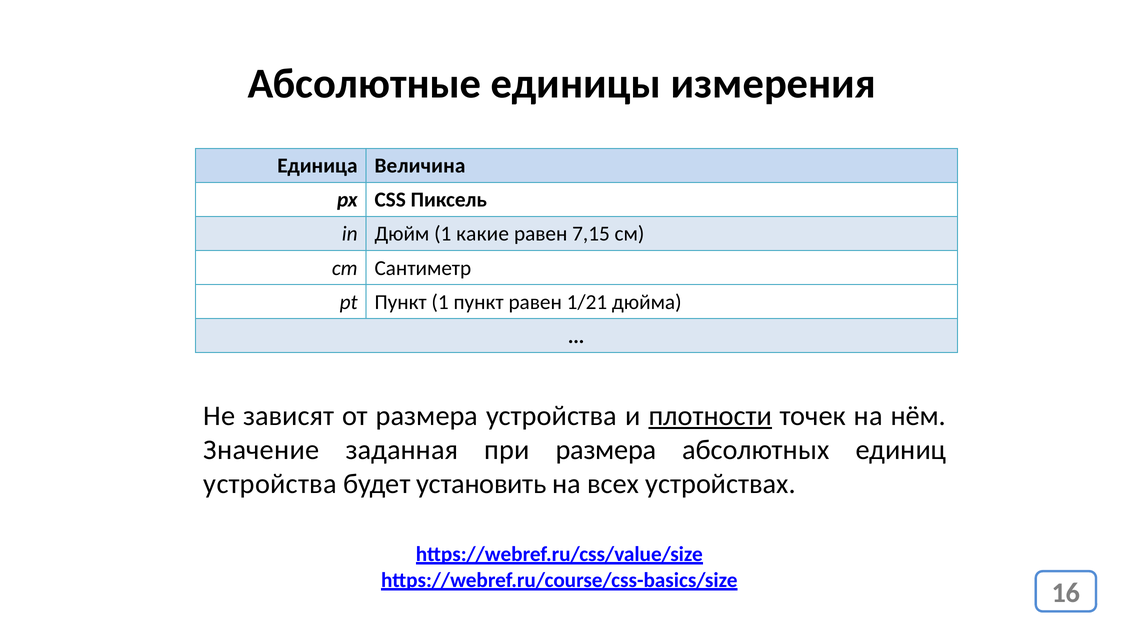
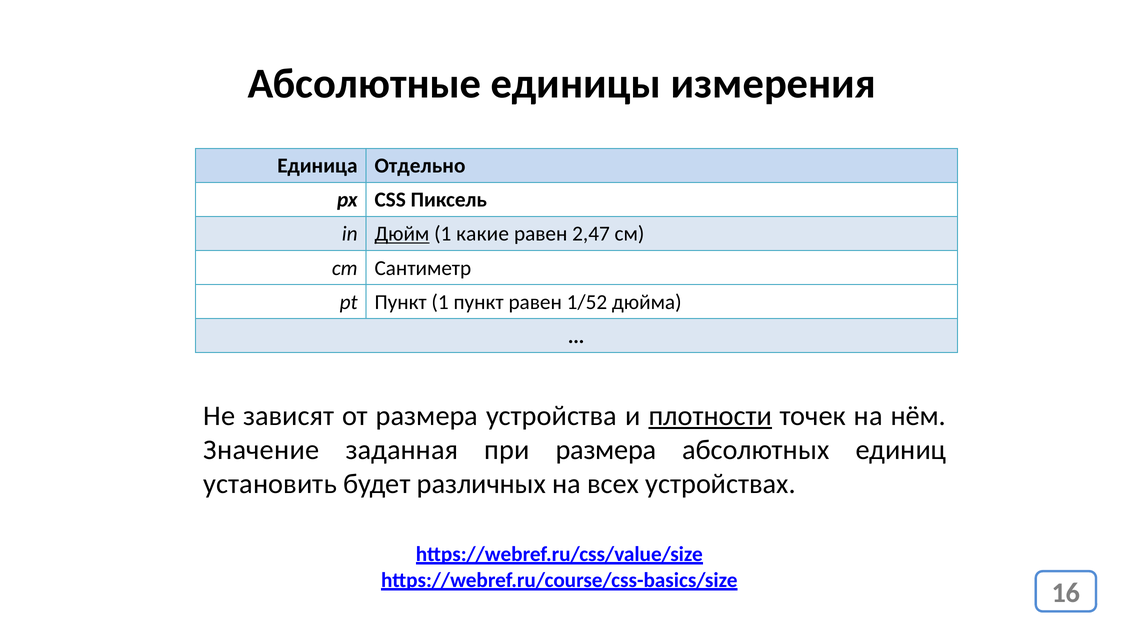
Величина: Величина -> Отдельно
Дюйм underline: none -> present
7,15: 7,15 -> 2,47
1/21: 1/21 -> 1/52
устройства at (270, 484): устройства -> установить
установить: установить -> различных
